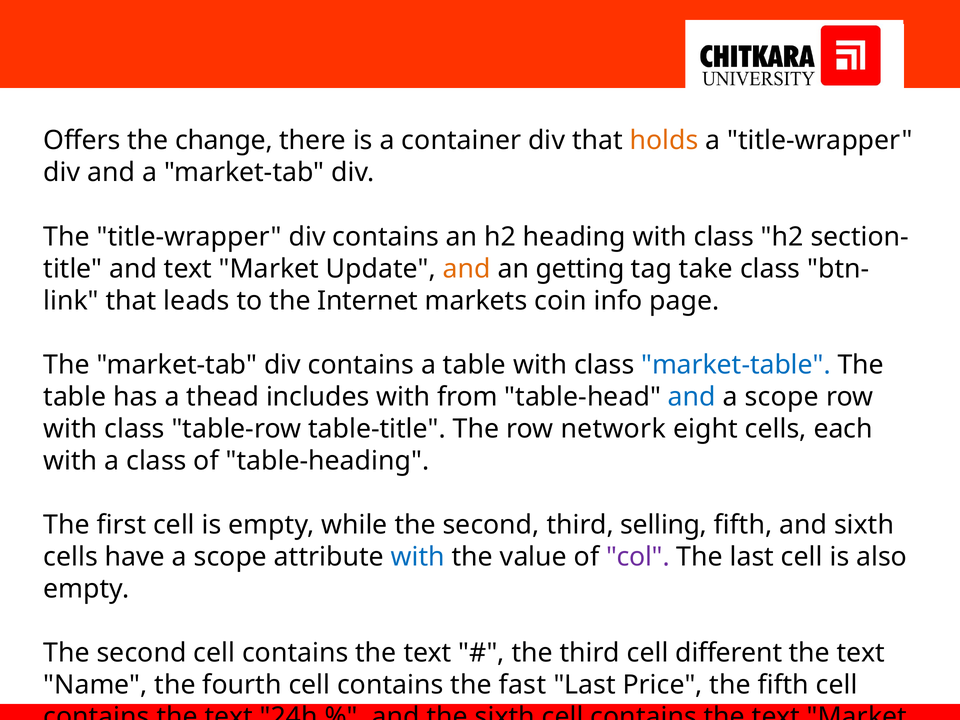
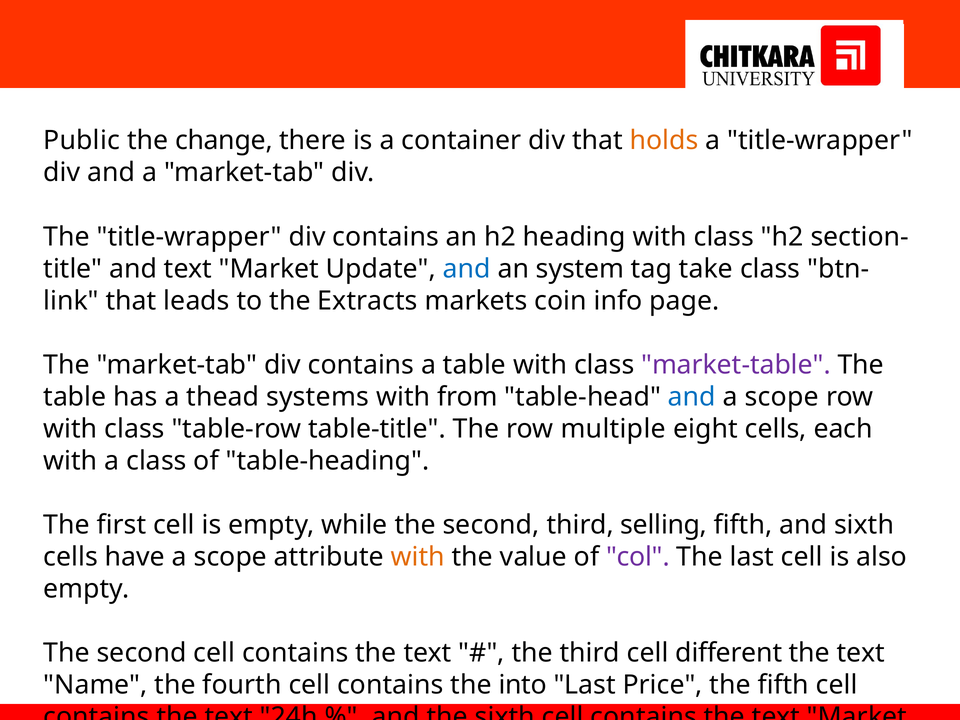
Offers: Offers -> Public
and at (467, 269) colour: orange -> blue
getting: getting -> system
Internet: Internet -> Extracts
market-table colour: blue -> purple
includes: includes -> systems
network: network -> multiple
with at (418, 557) colour: blue -> orange
fast: fast -> into
